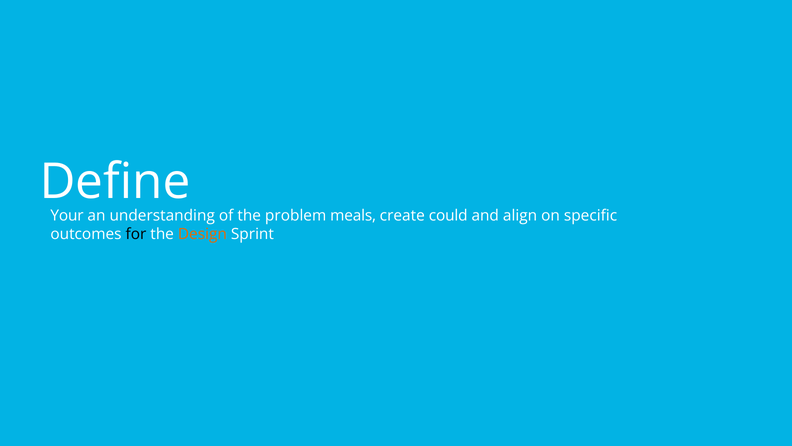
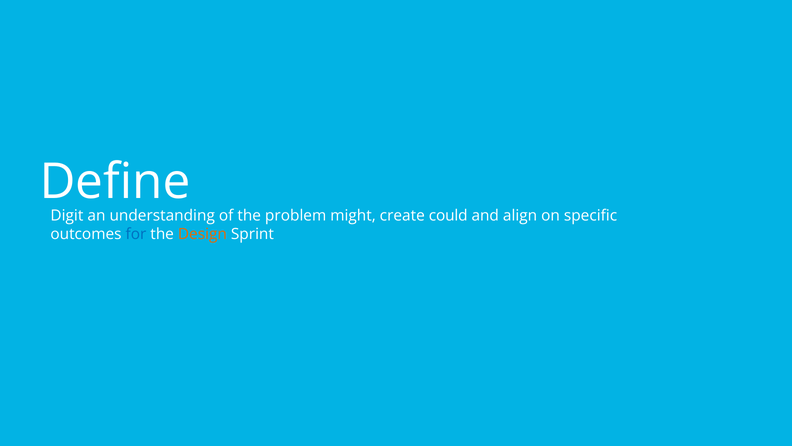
Your: Your -> Digit
meals: meals -> might
for colour: black -> blue
